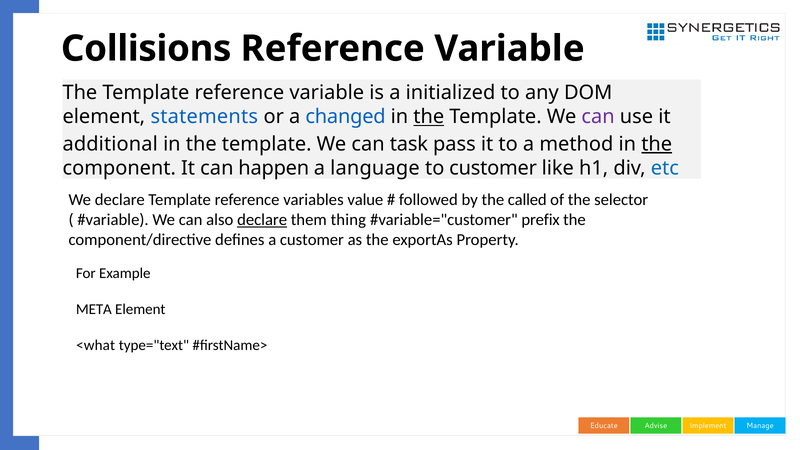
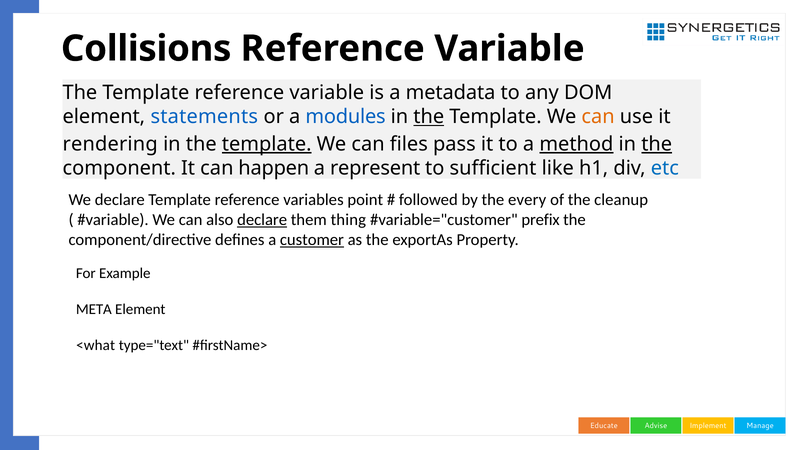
initialized: initialized -> metadata
changed: changed -> modules
can at (598, 117) colour: purple -> orange
additional: additional -> rendering
template at (267, 144) underline: none -> present
task: task -> files
method underline: none -> present
language: language -> represent
to customer: customer -> sufficient
value: value -> point
called: called -> every
selector: selector -> cleanup
customer at (312, 240) underline: none -> present
